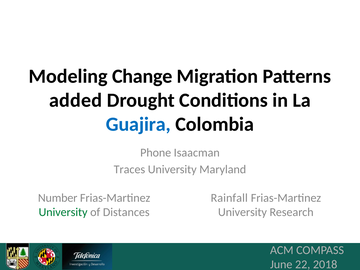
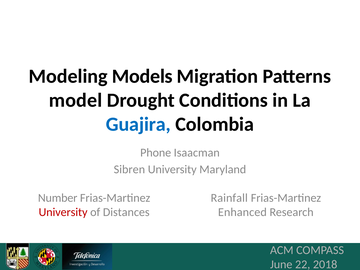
Change: Change -> Models
added: added -> model
Traces: Traces -> Sibren
University at (63, 212) colour: green -> red
University at (242, 212): University -> Enhanced
